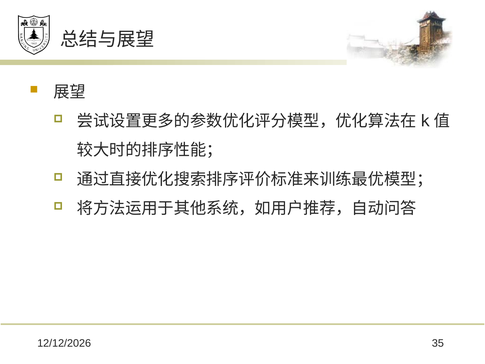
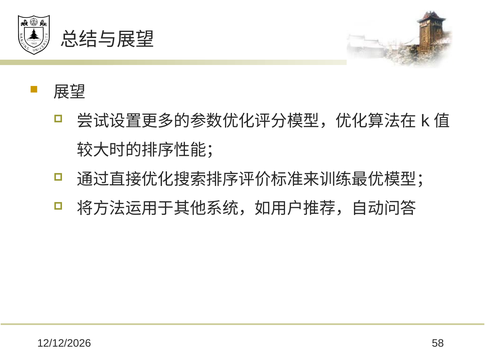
35: 35 -> 58
